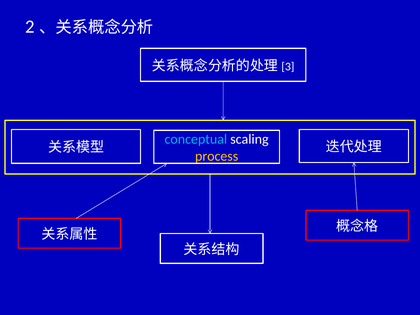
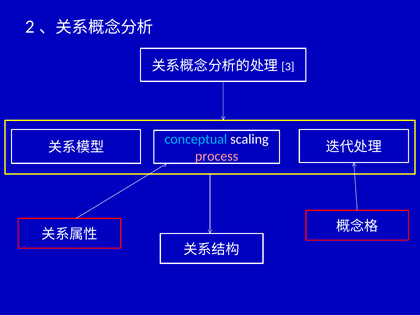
process colour: yellow -> pink
